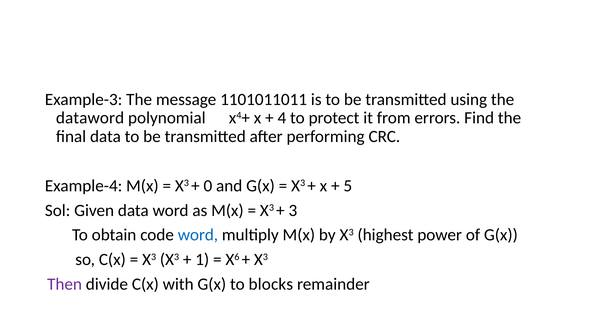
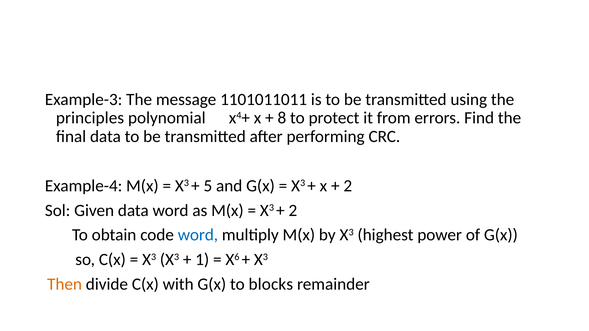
dataword: dataword -> principles
4: 4 -> 8
0: 0 -> 5
5 at (348, 186): 5 -> 2
3 at (293, 211): 3 -> 2
Then colour: purple -> orange
